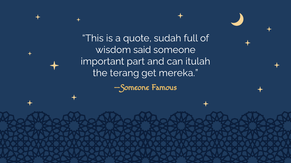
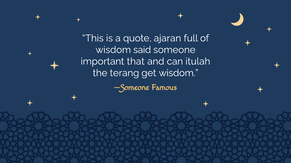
sudah: sudah -> ajaran
part: part -> that
get mereka: mereka -> wisdom
